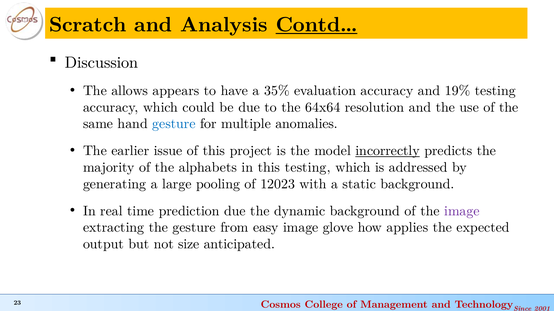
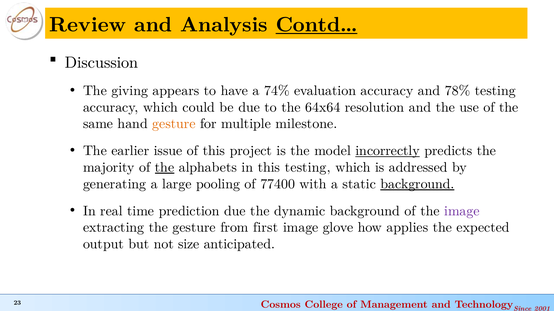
Scratch: Scratch -> Review
allows: allows -> giving
35%: 35% -> 74%
19%: 19% -> 78%
gesture at (174, 124) colour: blue -> orange
anomalies: anomalies -> milestone
the at (165, 168) underline: none -> present
12023: 12023 -> 77400
background at (417, 184) underline: none -> present
easy: easy -> first
